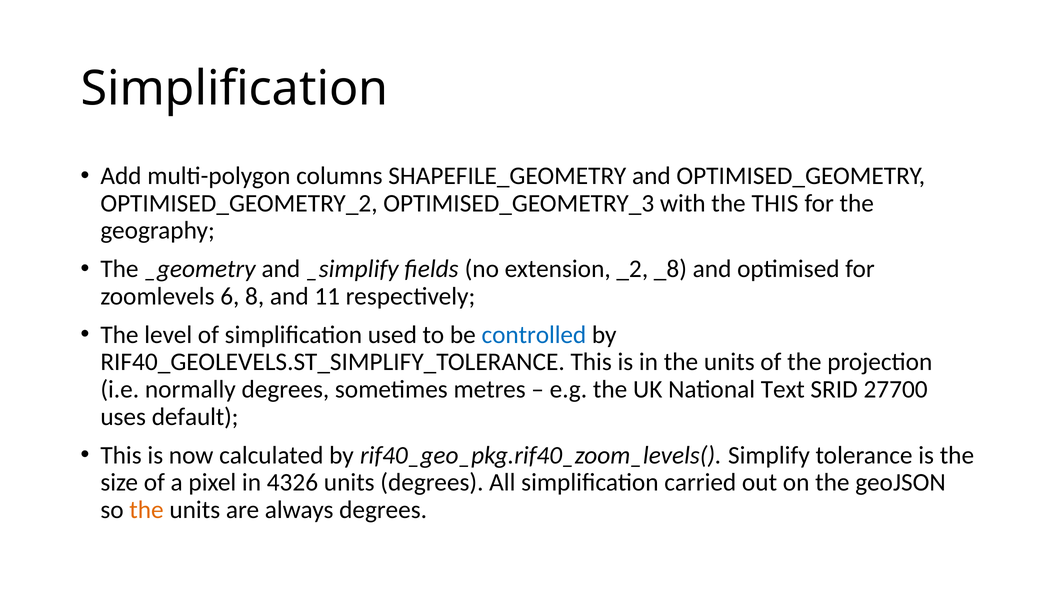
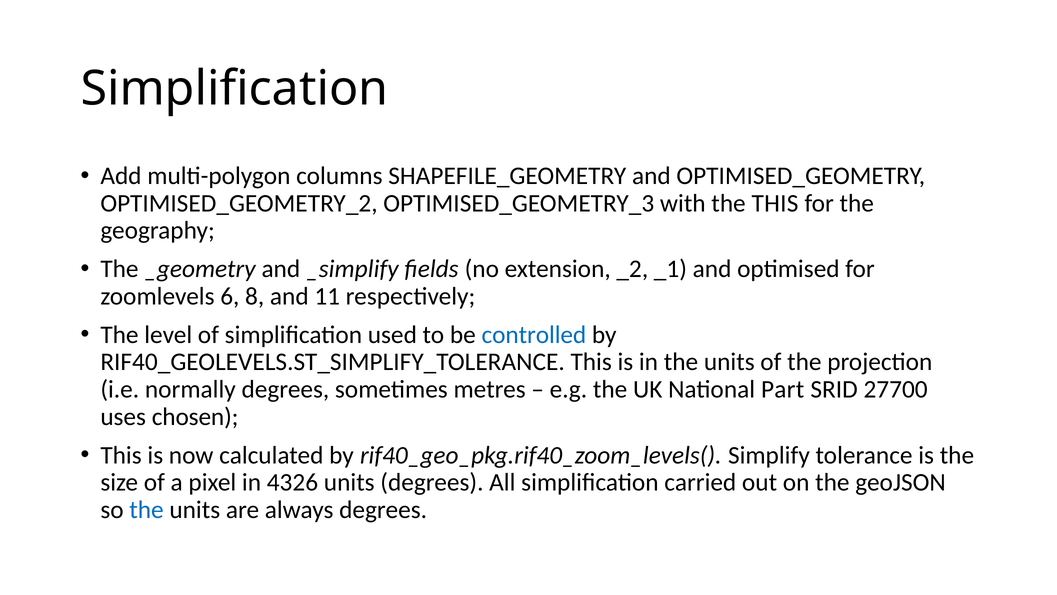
_8: _8 -> _1
Text: Text -> Part
default: default -> chosen
the at (146, 510) colour: orange -> blue
